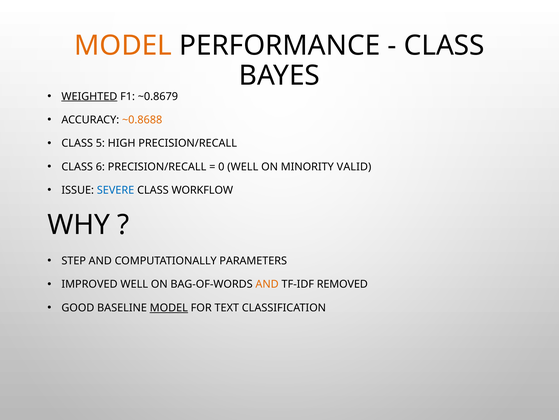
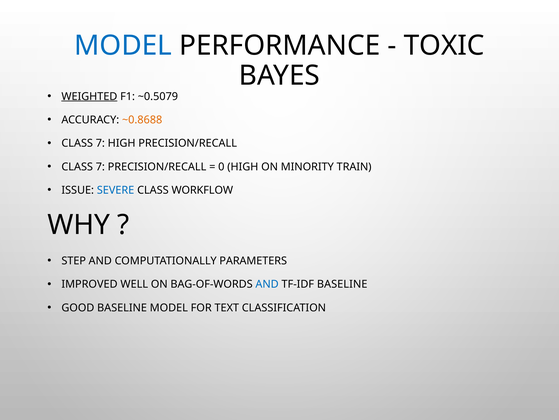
MODEL at (123, 45) colour: orange -> blue
CLASS at (444, 45): CLASS -> TOXIC
~0.8679: ~0.8679 -> ~0.5079
5 at (100, 143): 5 -> 7
6 at (100, 166): 6 -> 7
0 WELL: WELL -> HIGH
VALID: VALID -> TRAIN
AND at (267, 284) colour: orange -> blue
TF-IDF REMOVED: REMOVED -> BASELINE
MODEL at (169, 307) underline: present -> none
